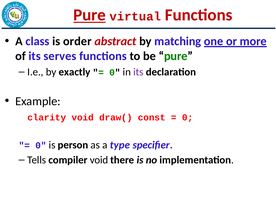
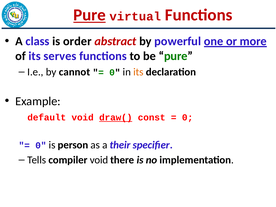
matching: matching -> powerful
exactly: exactly -> cannot
its at (138, 72) colour: purple -> orange
clarity: clarity -> default
draw( underline: none -> present
type: type -> their
